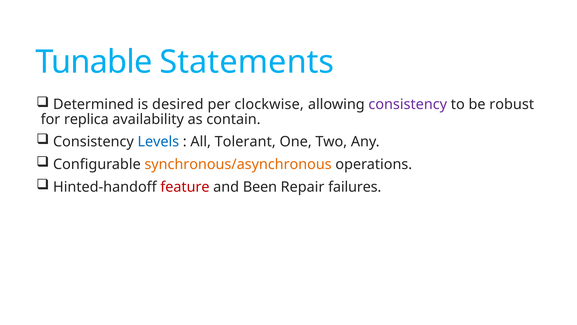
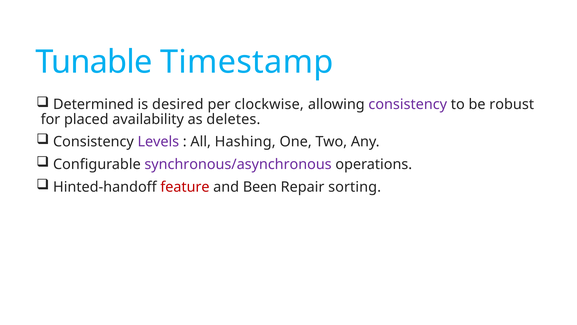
Statements: Statements -> Timestamp
replica: replica -> placed
contain: contain -> deletes
Levels colour: blue -> purple
Tolerant: Tolerant -> Hashing
synchronous/asynchronous colour: orange -> purple
failures: failures -> sorting
